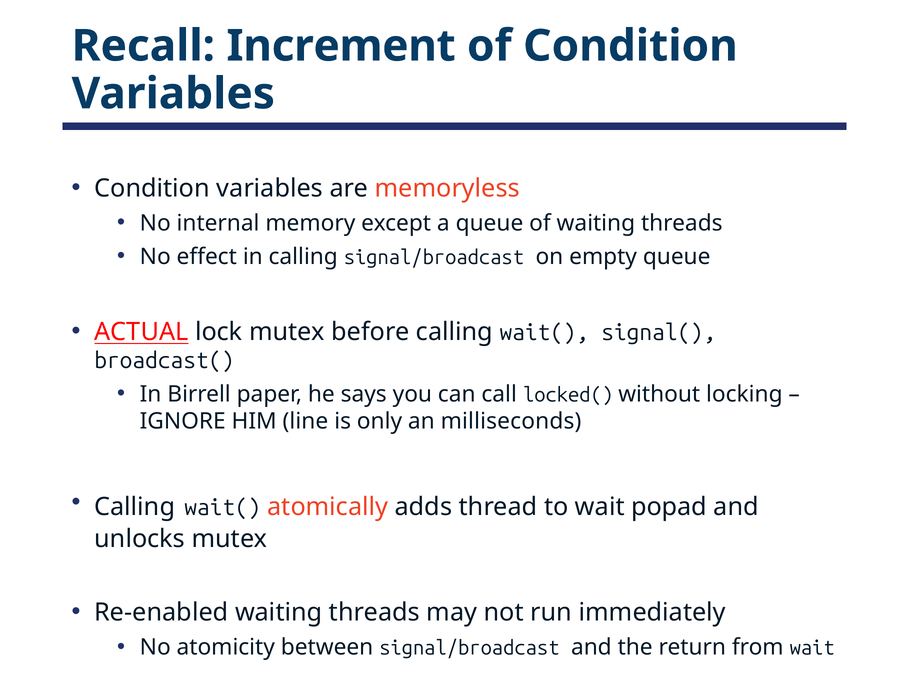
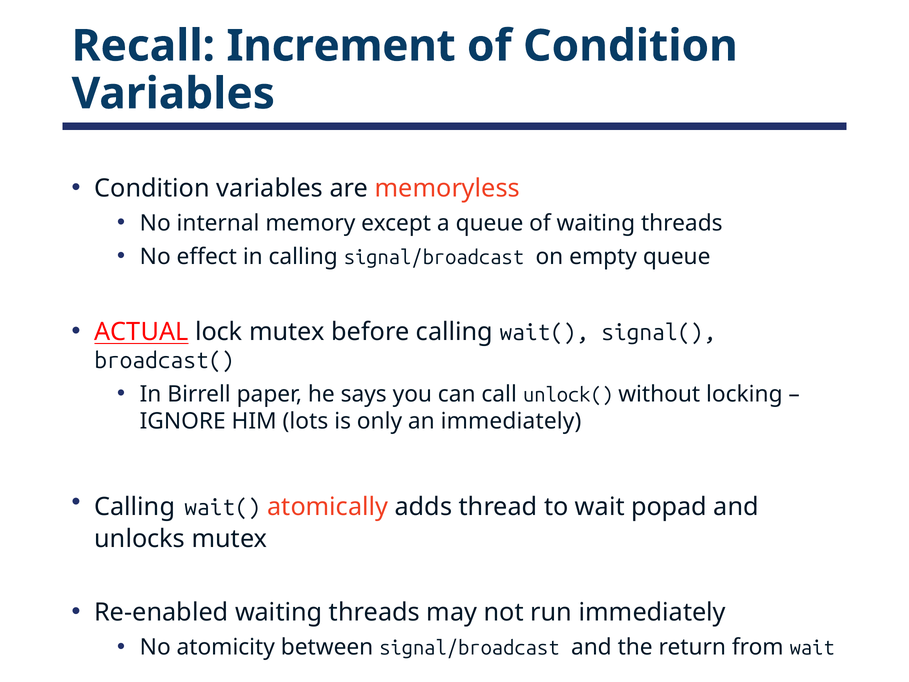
locked(: locked( -> unlock(
line: line -> lots
an milliseconds: milliseconds -> immediately
